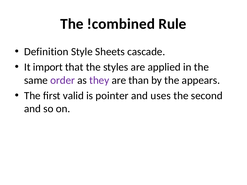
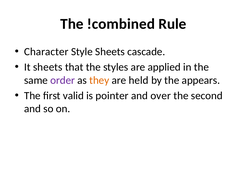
Definition: Definition -> Character
It import: import -> sheets
they colour: purple -> orange
than: than -> held
uses: uses -> over
